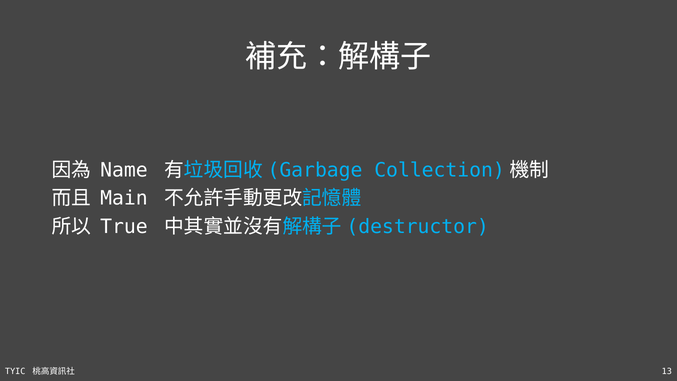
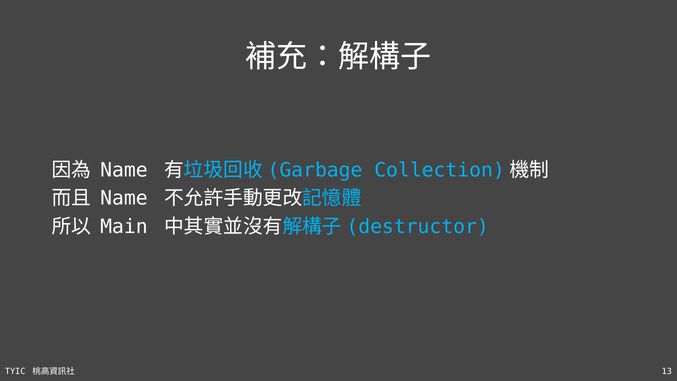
Main at (124, 198): Main -> Name
True: True -> Main
